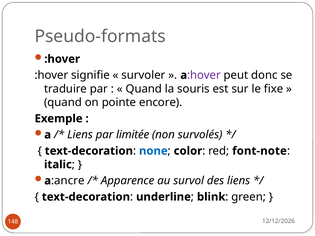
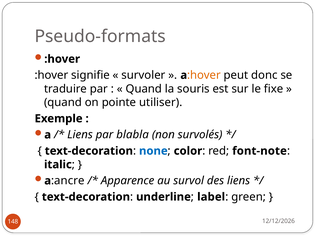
:hover at (204, 75) colour: purple -> orange
encore: encore -> utiliser
limitée: limitée -> blabla
blink: blink -> label
